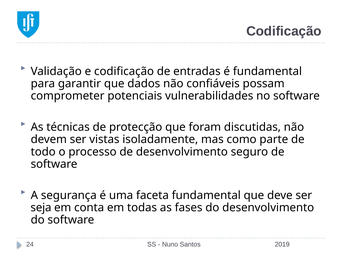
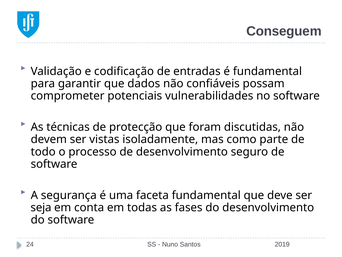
Codificação at (284, 31): Codificação -> Conseguem
